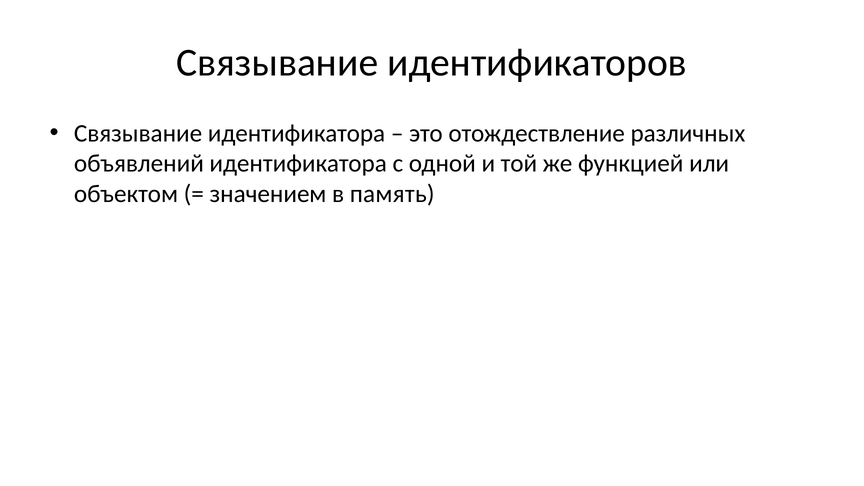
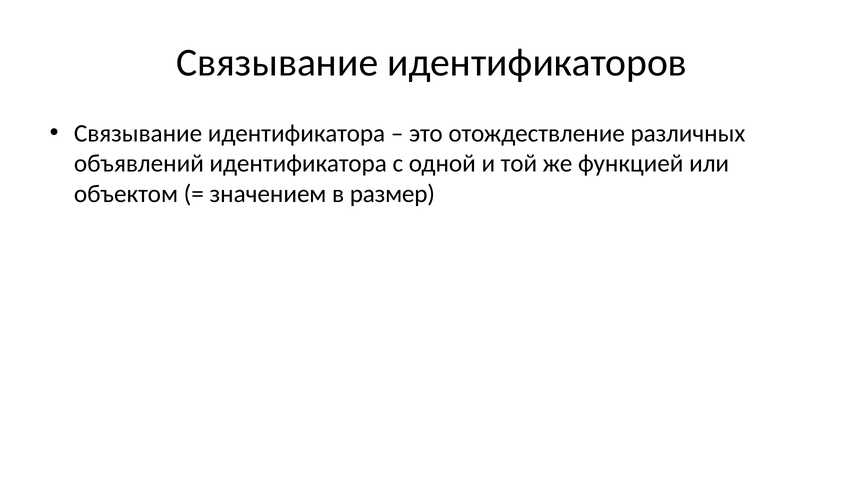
память: память -> размер
